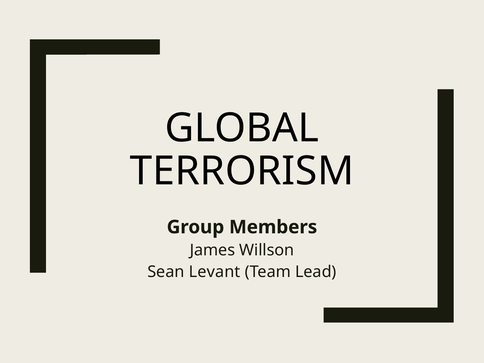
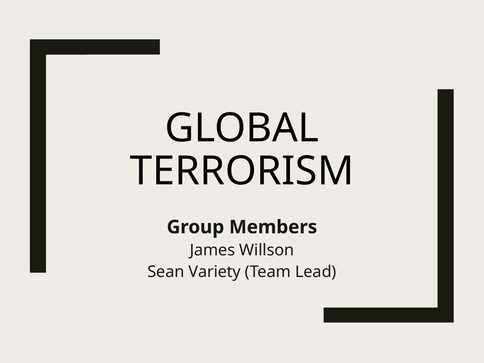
Levant: Levant -> Variety
